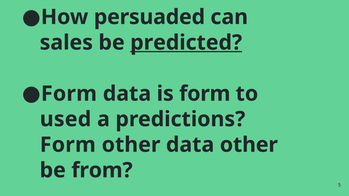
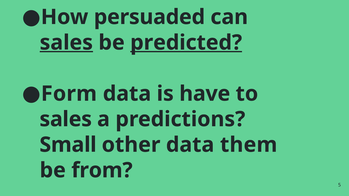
sales at (66, 43) underline: none -> present
is form: form -> have
used at (65, 119): used -> sales
Form at (68, 145): Form -> Small
data other: other -> them
